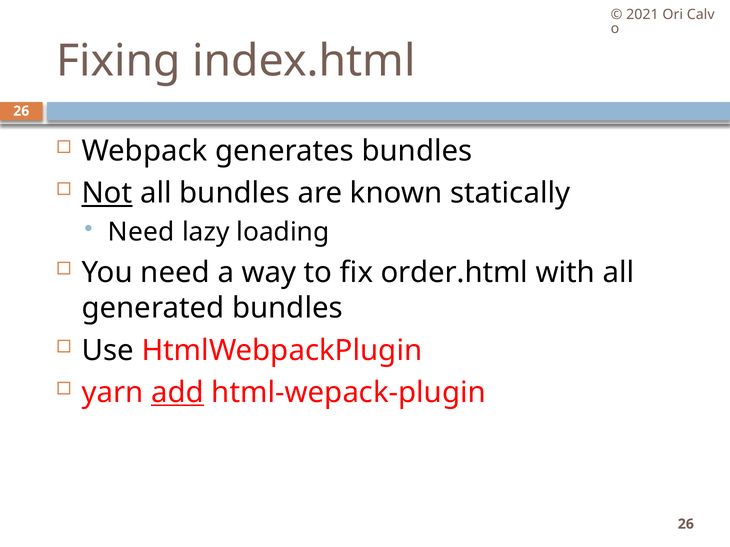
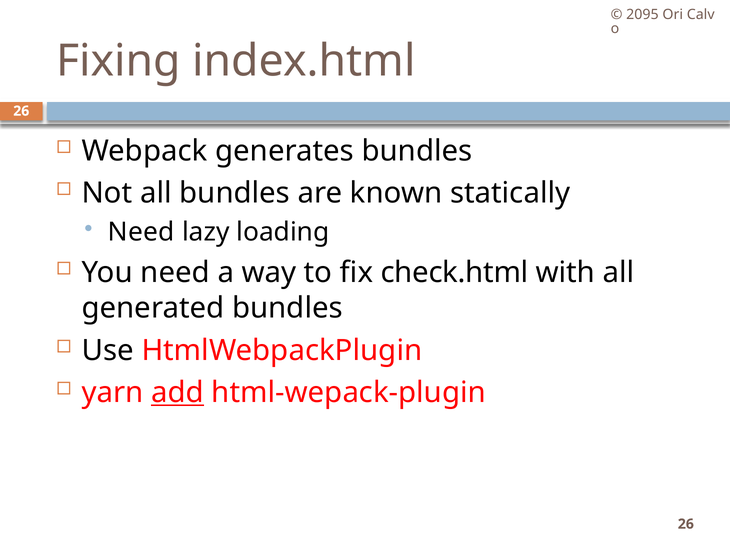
2021: 2021 -> 2095
Not underline: present -> none
order.html: order.html -> check.html
